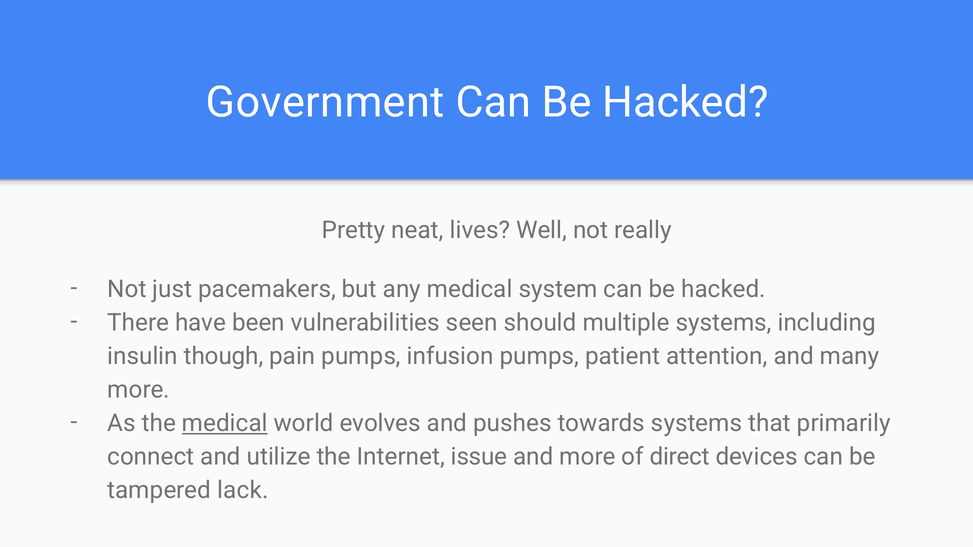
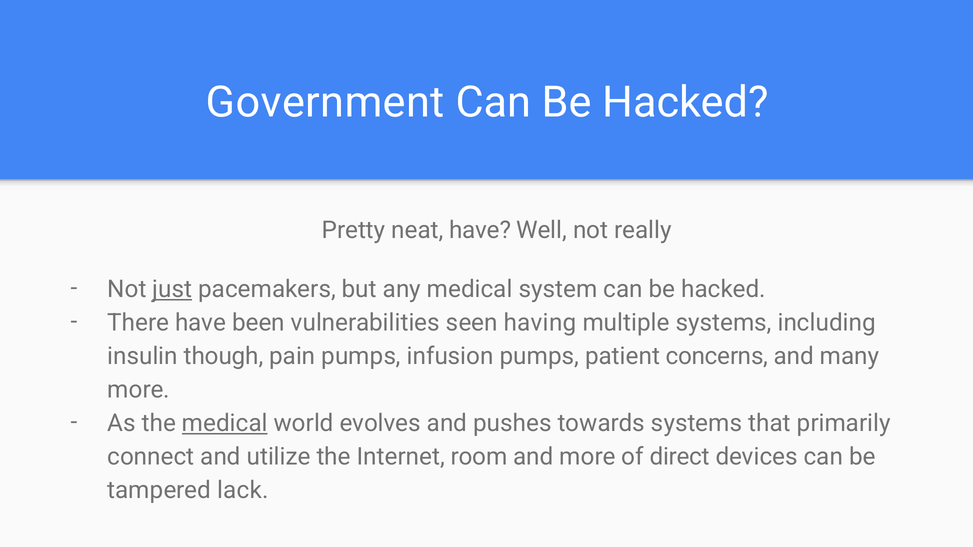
neat lives: lives -> have
just underline: none -> present
should: should -> having
attention: attention -> concerns
issue: issue -> room
